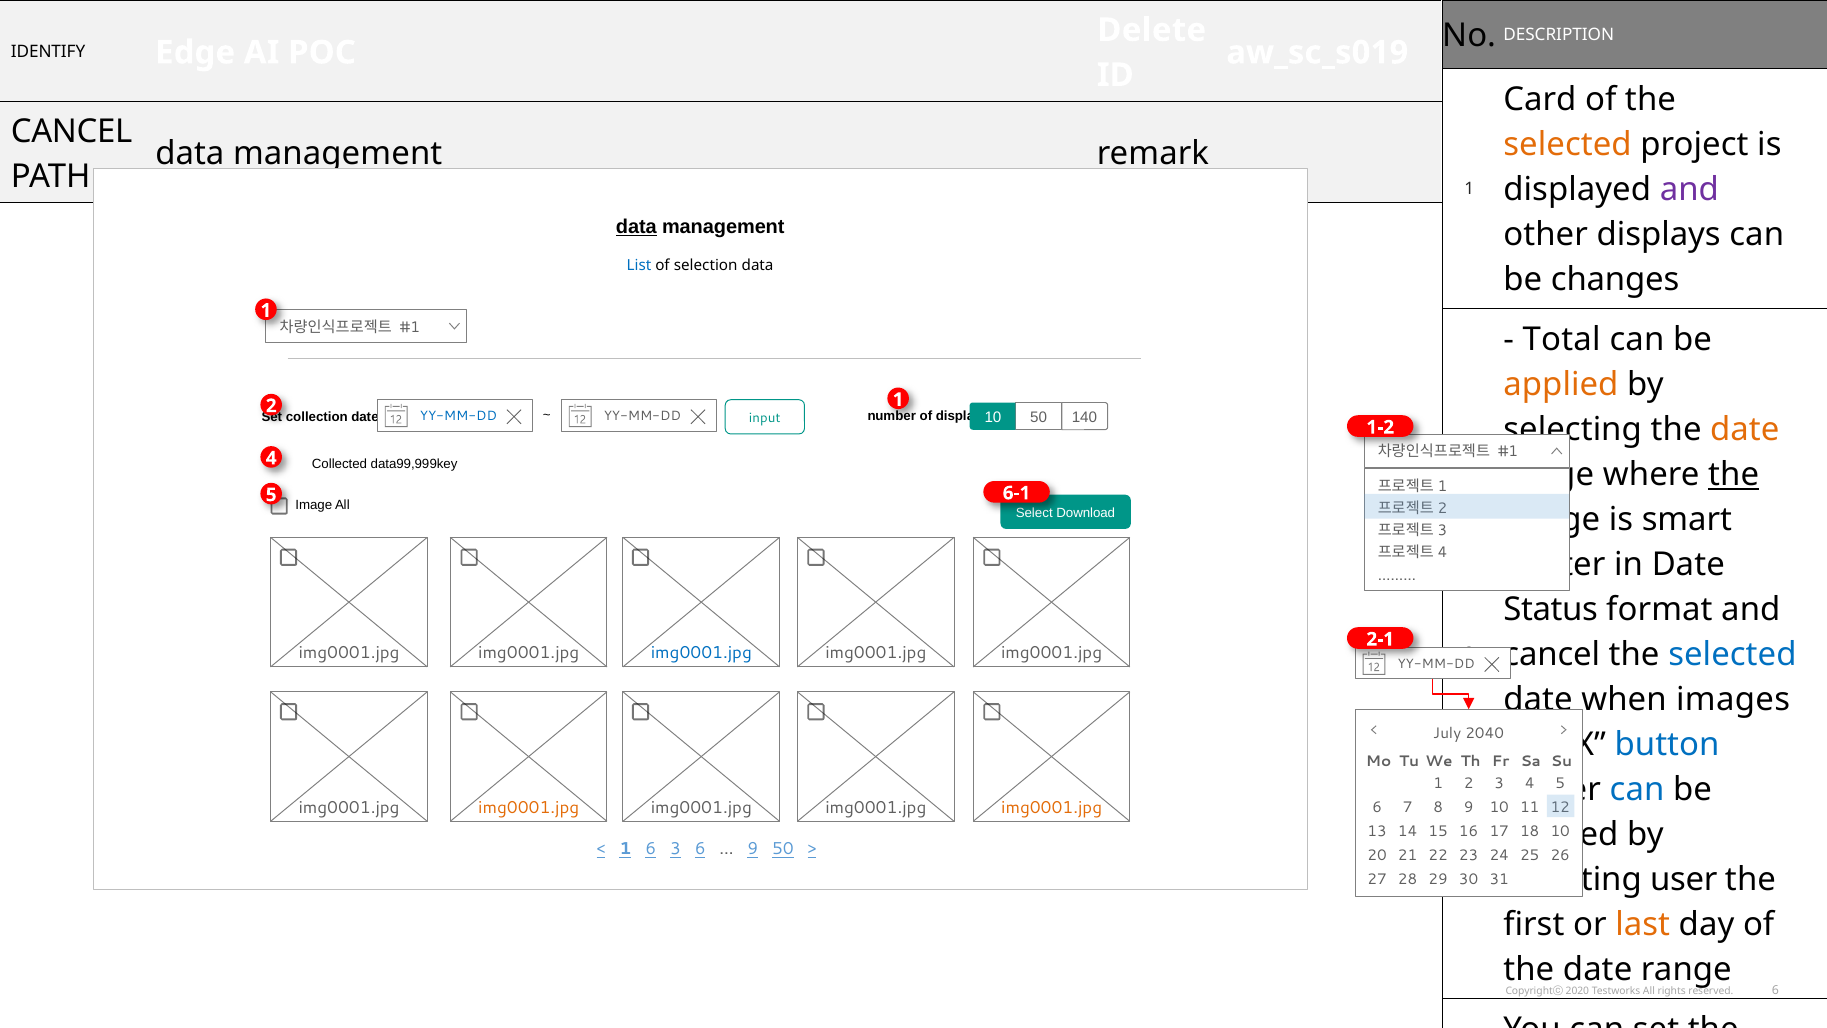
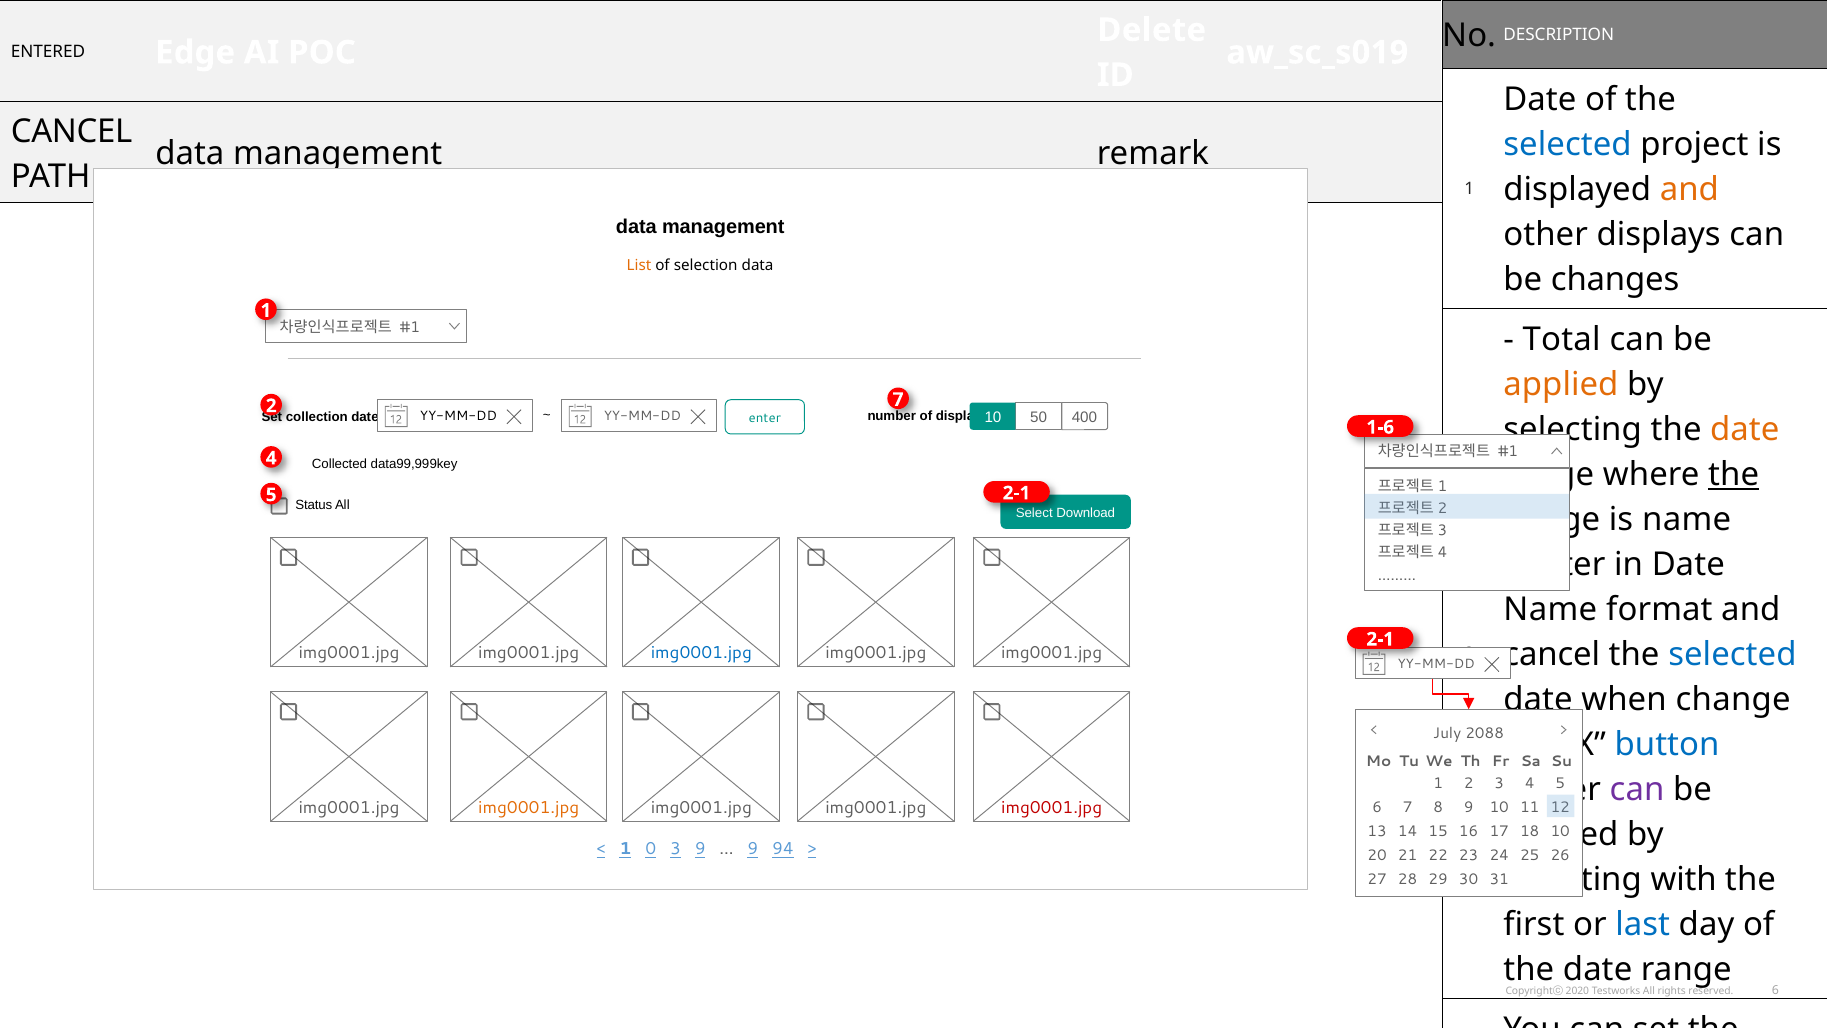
IDENTIFY: IDENTIFY -> ENTERED
Card at (1540, 100): Card -> Date
selected at (1568, 145) colour: orange -> blue
and at (1689, 190) colour: purple -> orange
data at (636, 226) underline: present -> none
List colour: blue -> orange
1 at (898, 399): 1 -> 7
140: 140 -> 400
YY-MM-DD at (458, 416) colour: blue -> black
input at (765, 418): input -> enter
1-2: 1-2 -> 1-6
5 6-1: 6-1 -> 2-1
Image at (314, 505): Image -> Status
is smart: smart -> name
Status at (1551, 610): Status -> Name
when images: images -> change
2040: 2040 -> 2088
can at (1637, 790) colour: blue -> purple
img0001.jpg at (1052, 807) colour: orange -> red
1 6: 6 -> 0
3 6: 6 -> 9
9 50: 50 -> 94
user: user -> with
last colour: orange -> blue
